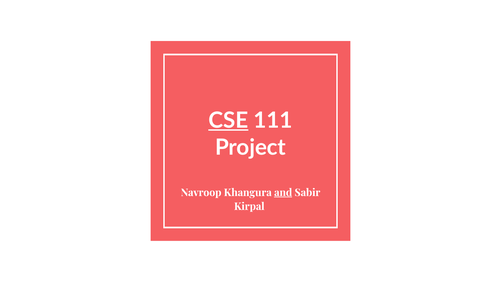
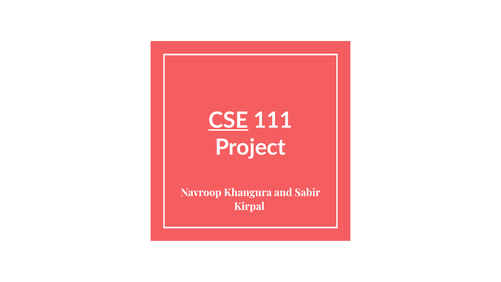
and underline: present -> none
